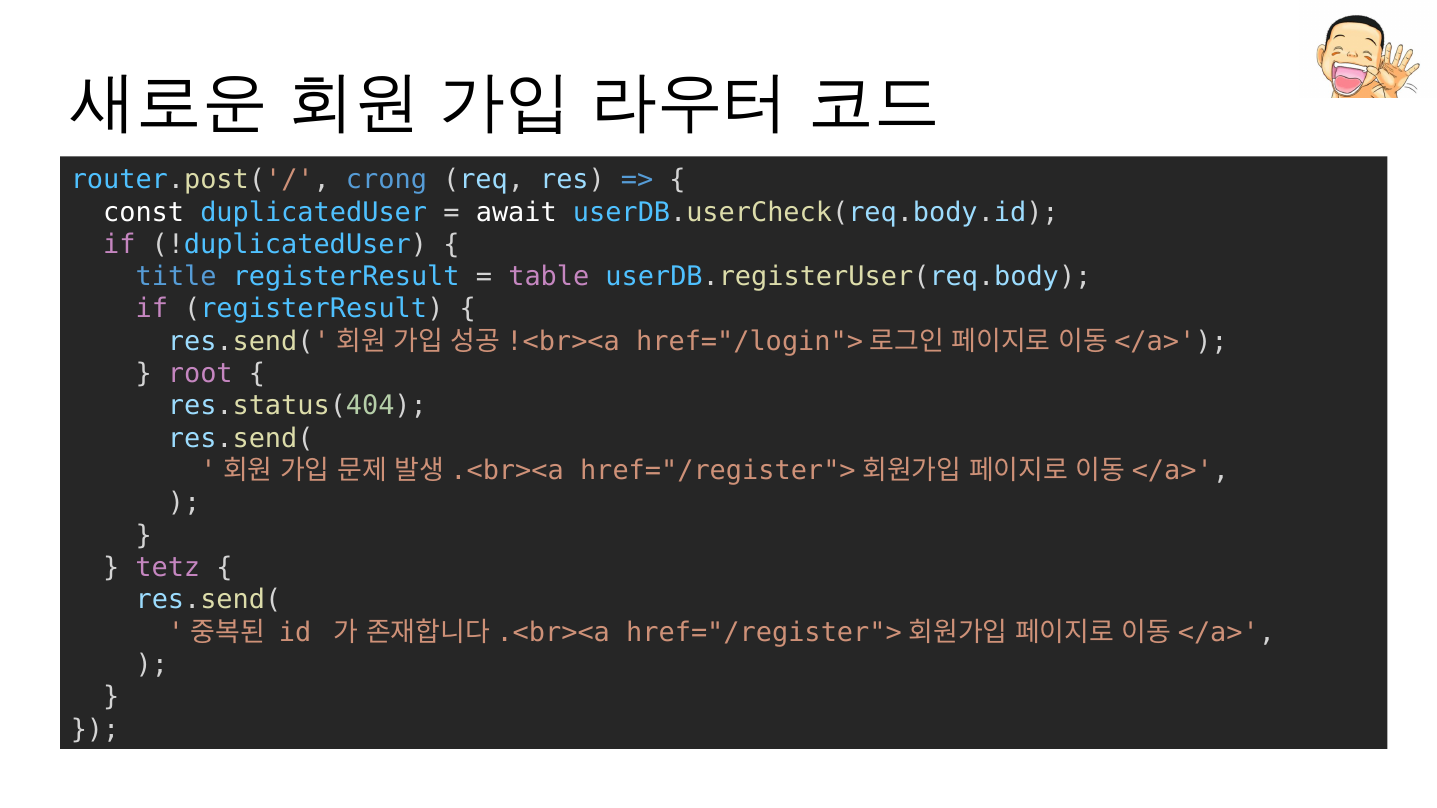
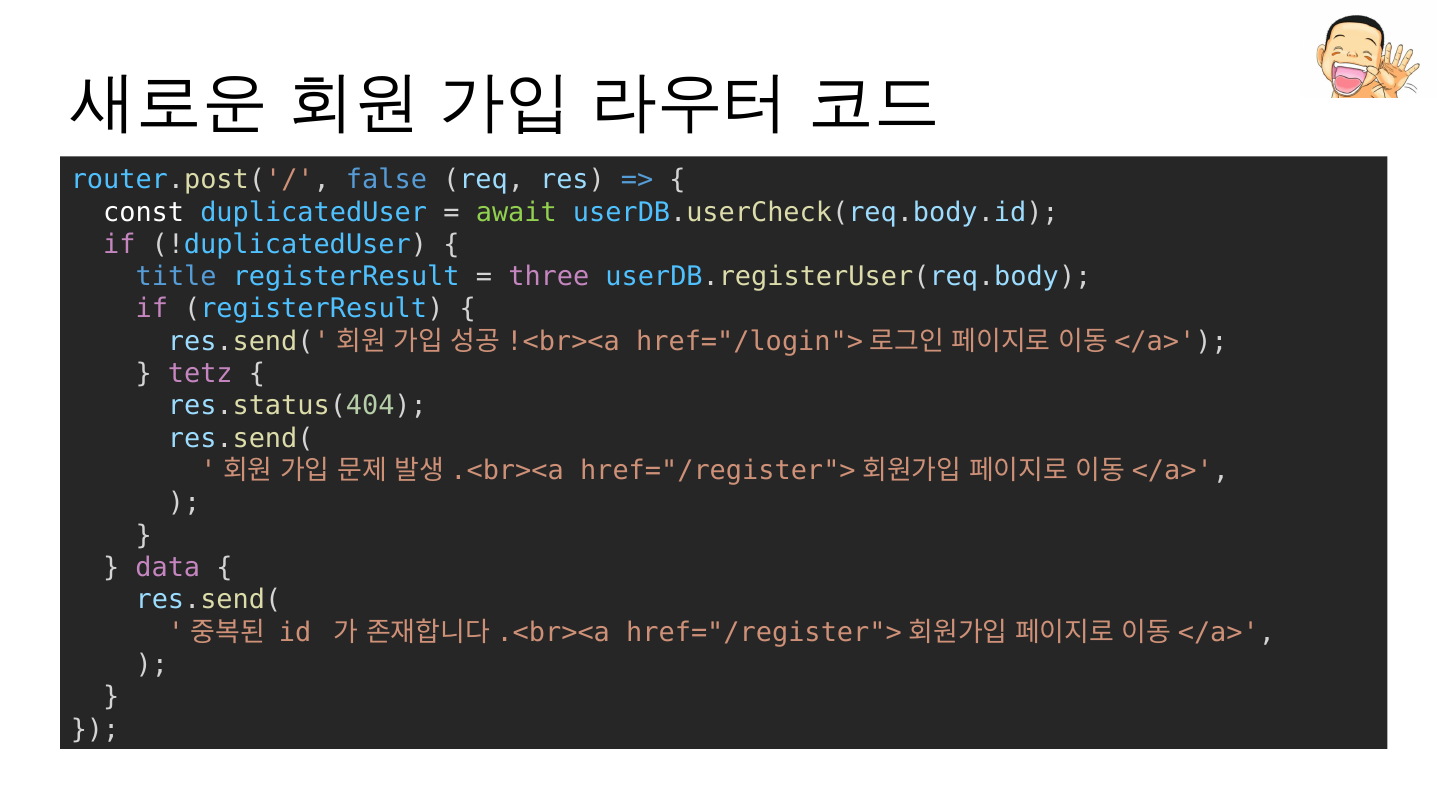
crong: crong -> false
await colour: white -> light green
table: table -> three
root: root -> tetz
tetz: tetz -> data
